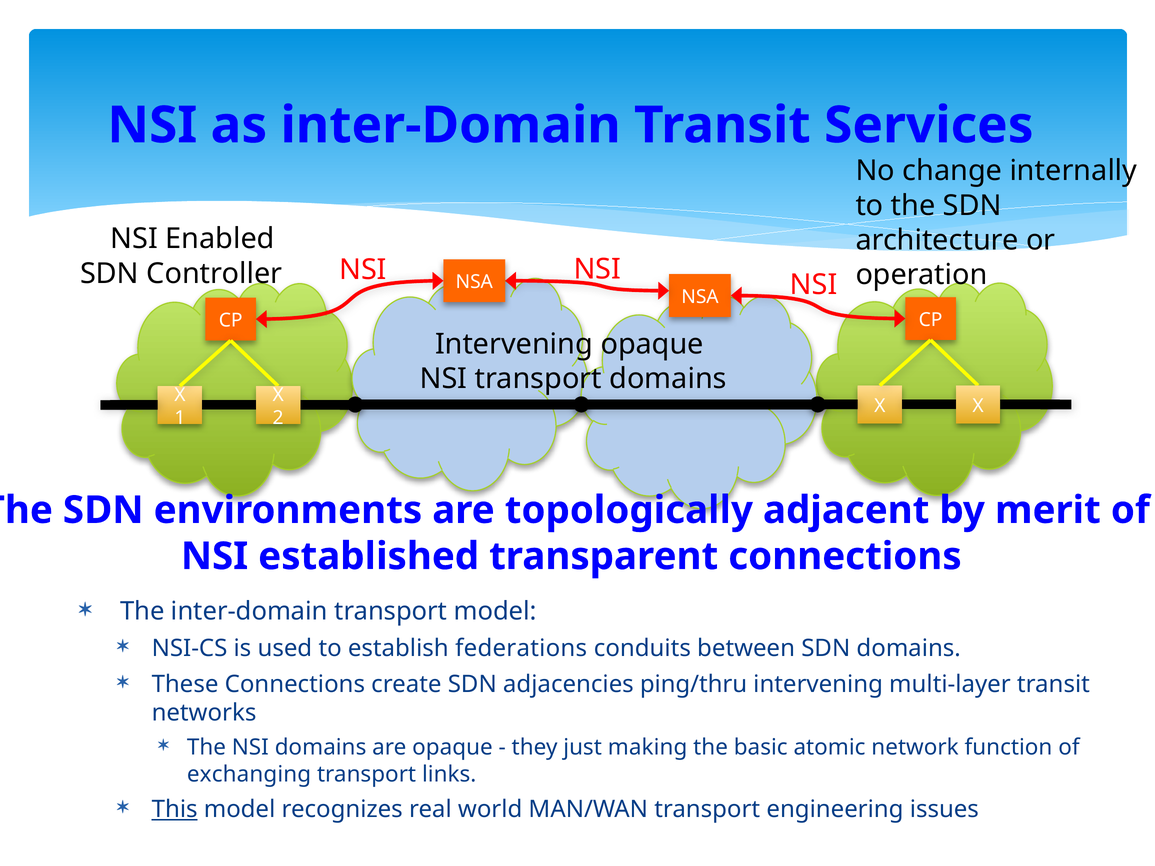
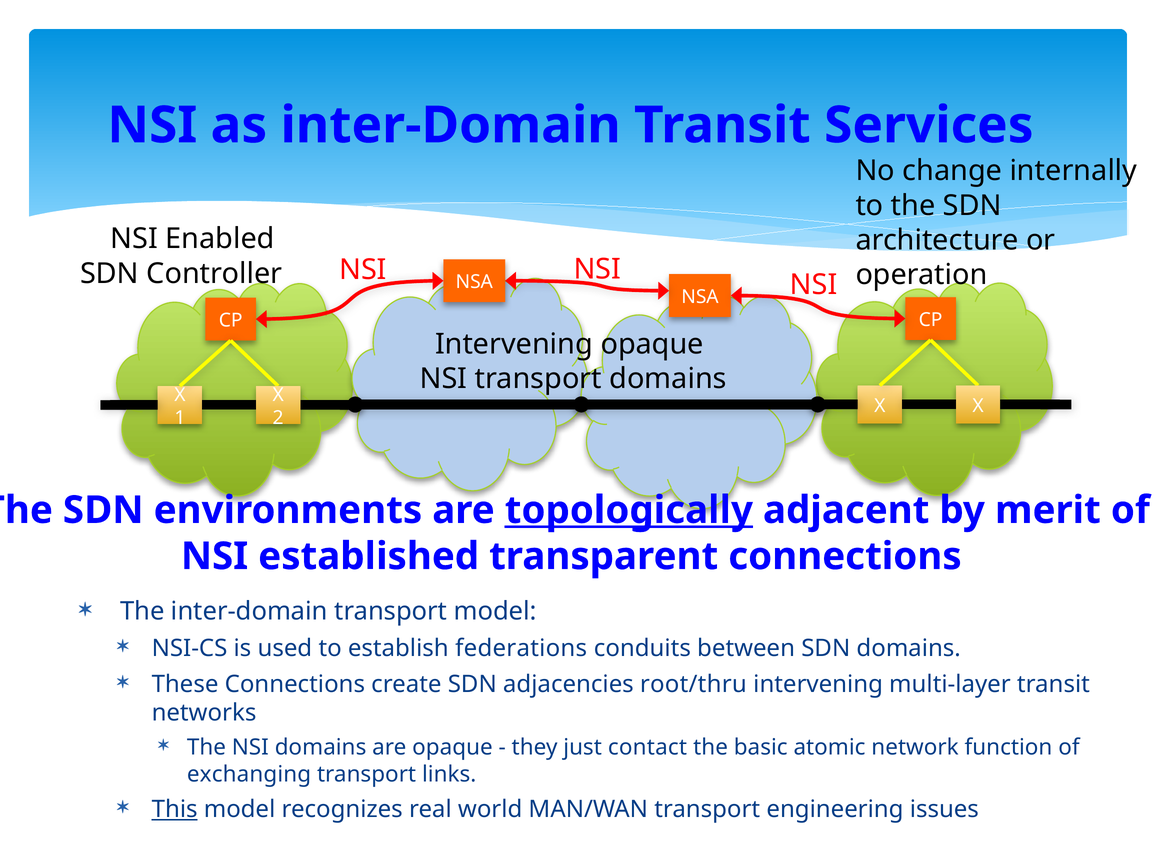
topologically underline: none -> present
ping/thru: ping/thru -> root/thru
making: making -> contact
